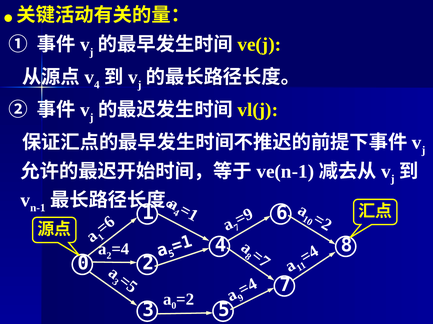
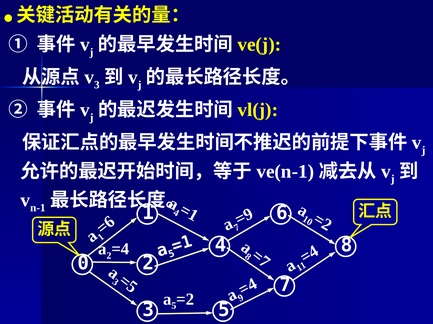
4 at (97, 85): 4 -> 3
0 at (174, 306): 0 -> 5
